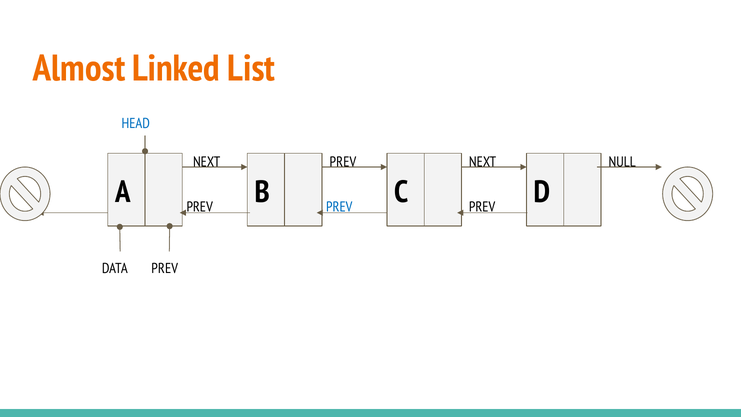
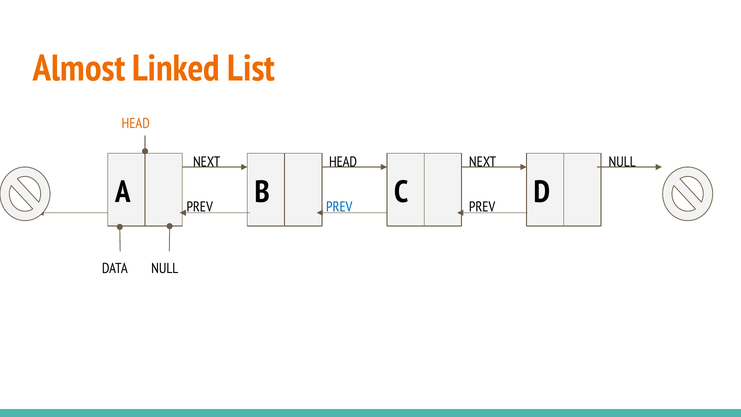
HEAD at (136, 123) colour: blue -> orange
NEXT PREV: PREV -> HEAD
DATA PREV: PREV -> NULL
